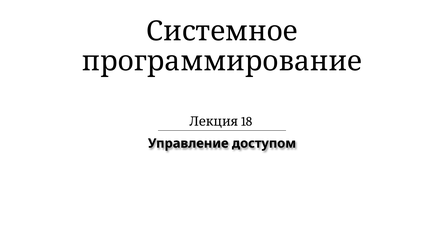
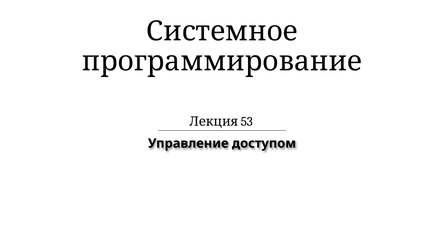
18: 18 -> 53
